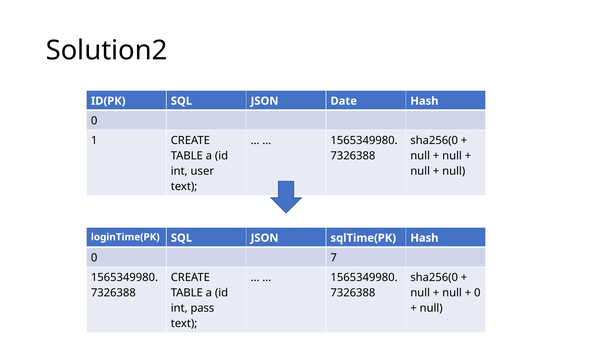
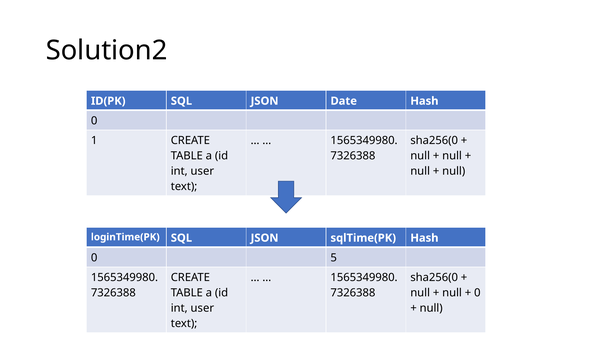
7: 7 -> 5
pass at (202, 308): pass -> user
